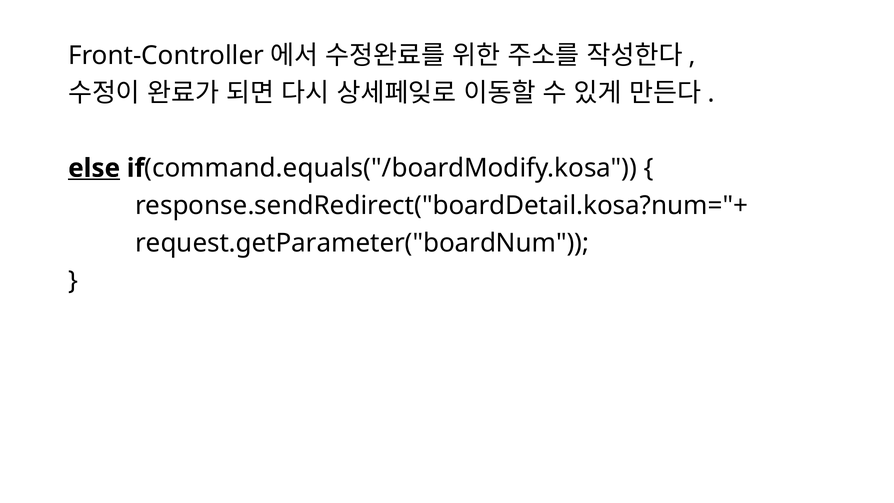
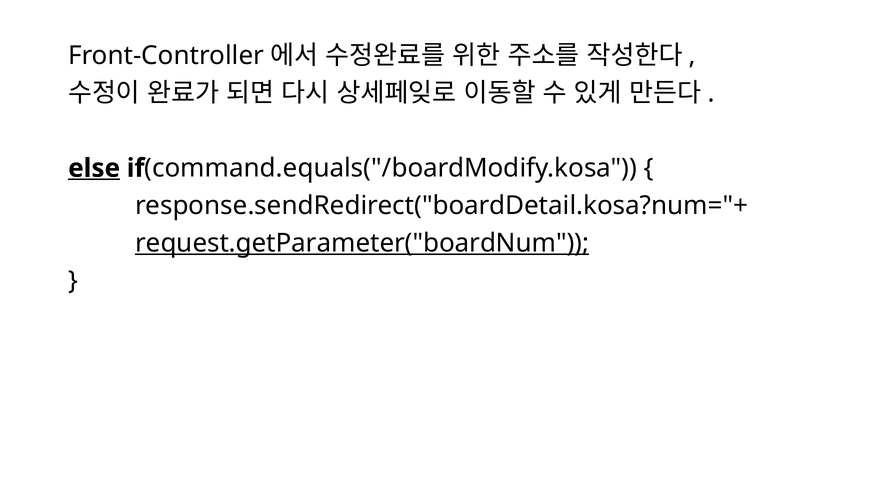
request.getParameter("boardNum underline: none -> present
